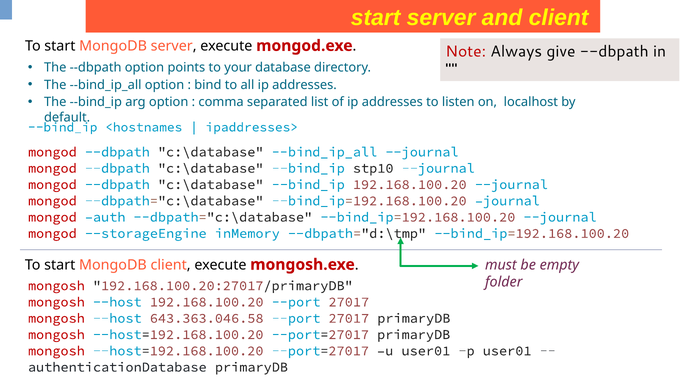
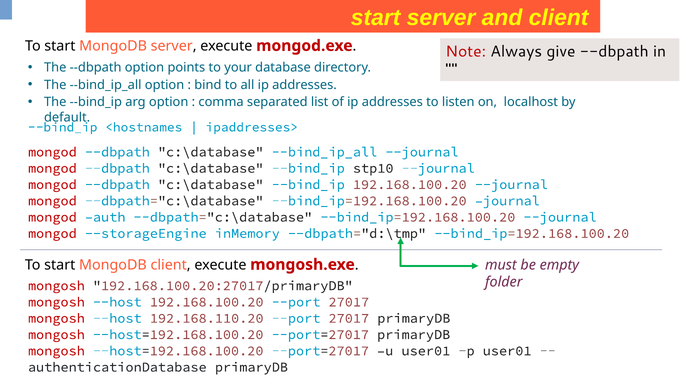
643.363.046.58: 643.363.046.58 -> 192.168.110.20
